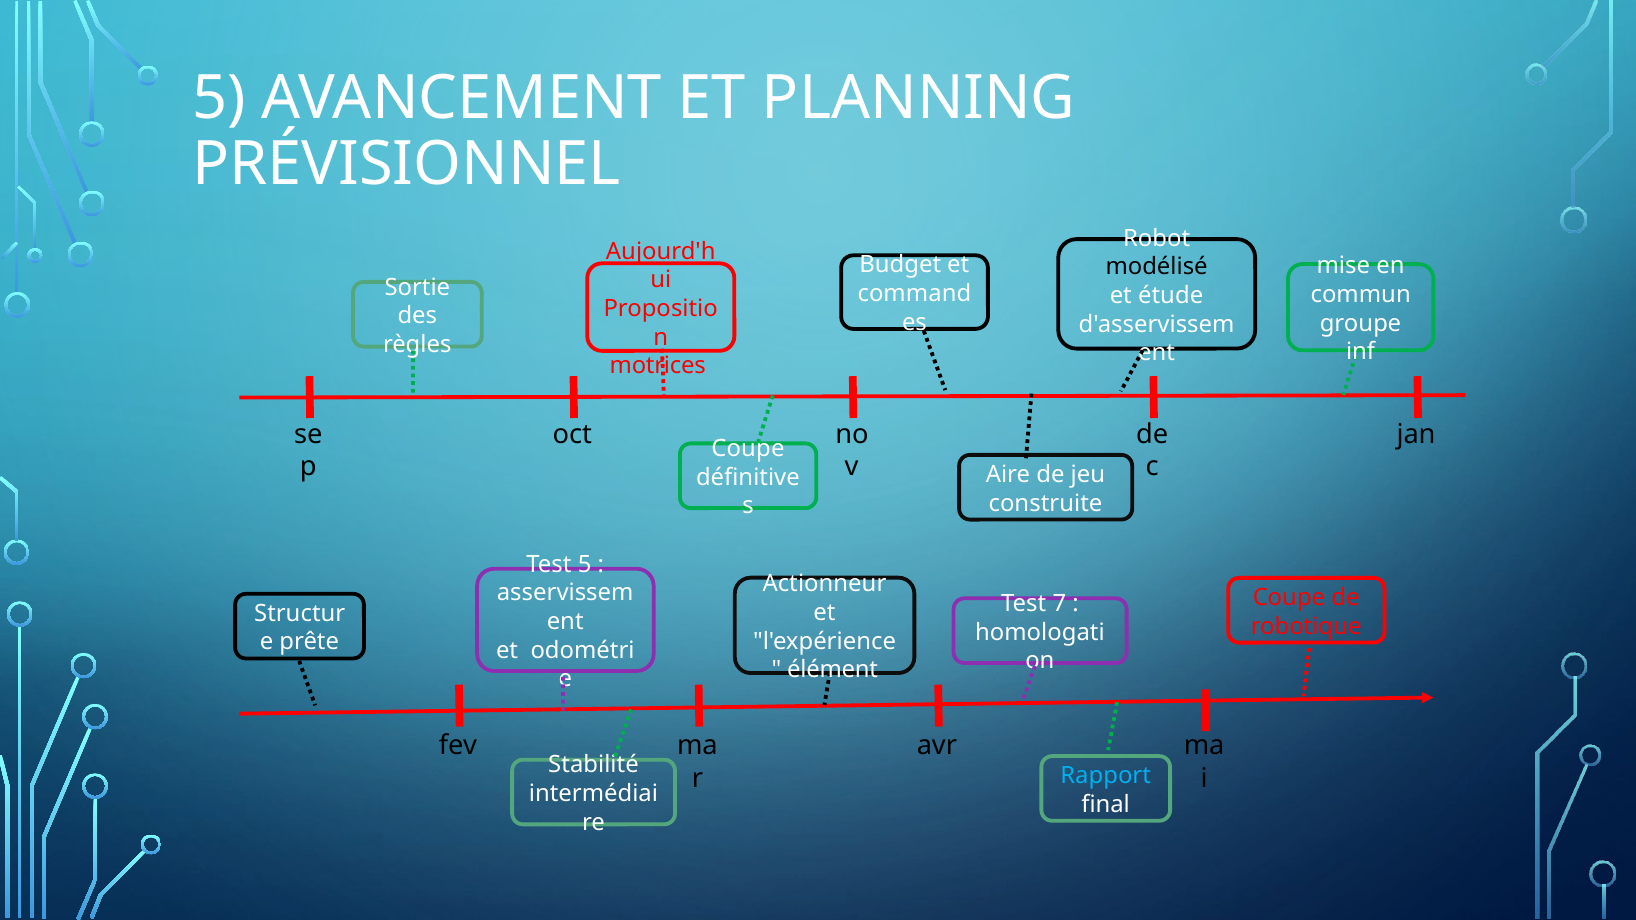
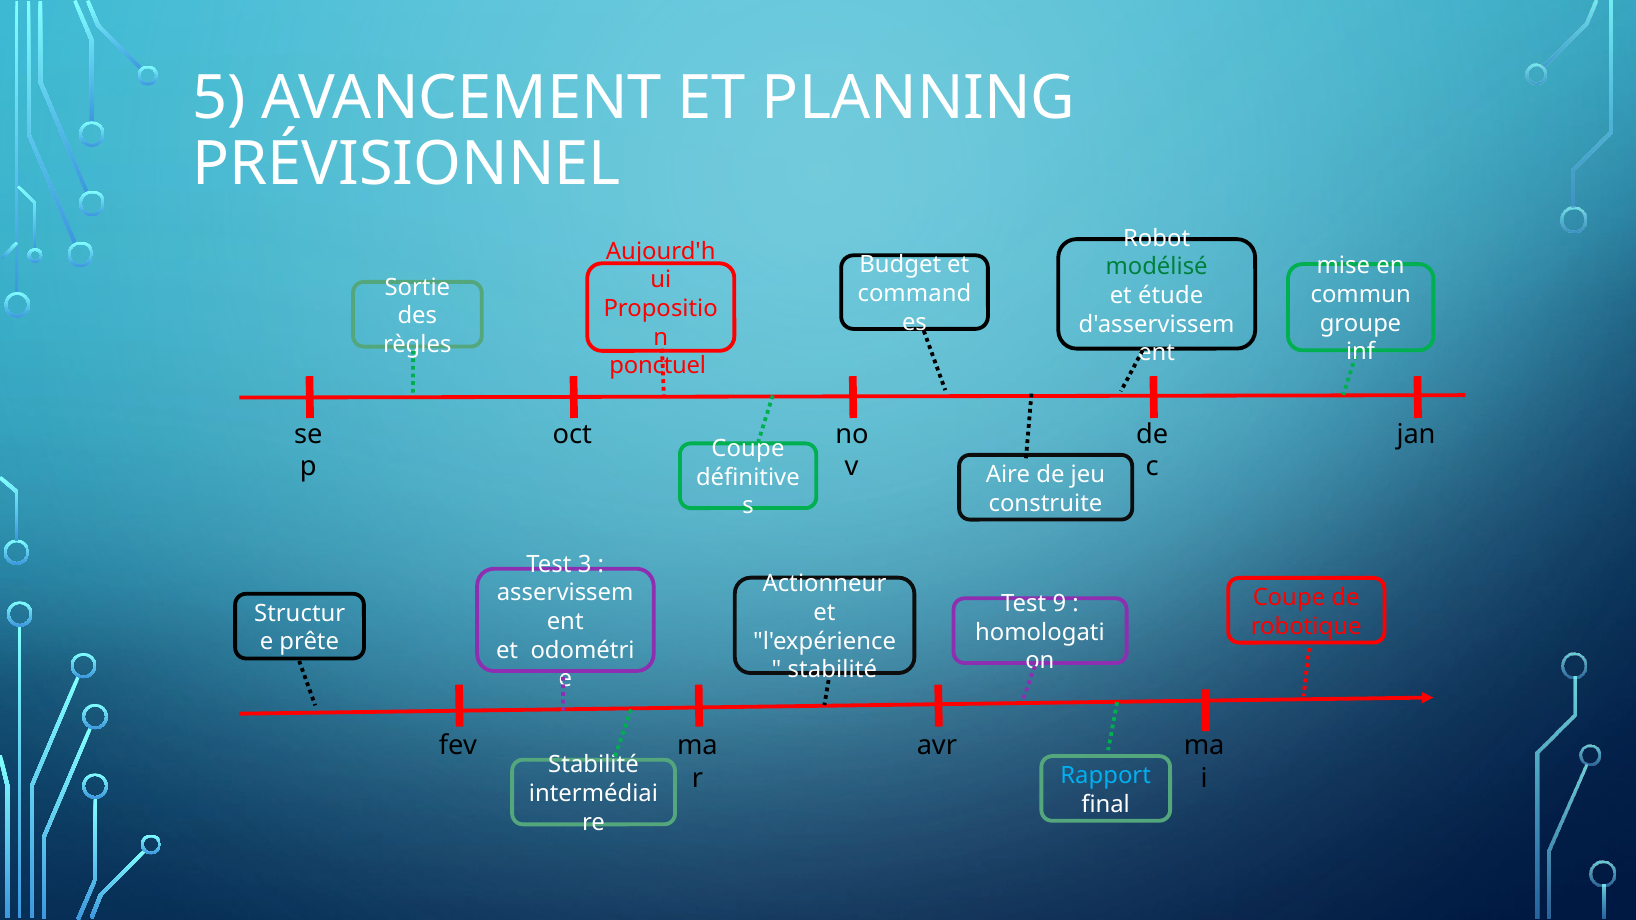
modélisé colour: black -> green
motrices: motrices -> ponctuel
Test 5: 5 -> 3
7: 7 -> 9
élément at (833, 670): élément -> stabilité
